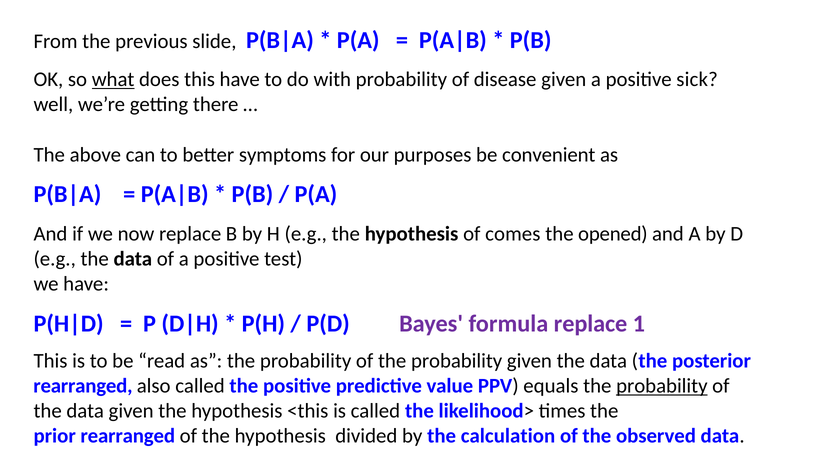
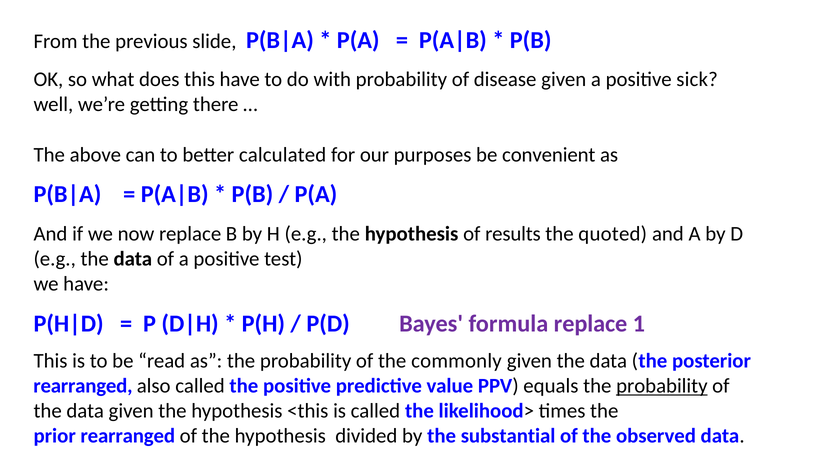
what underline: present -> none
symptoms: symptoms -> calculated
comes: comes -> results
opened: opened -> quoted
of the probability: probability -> commonly
calculation: calculation -> substantial
